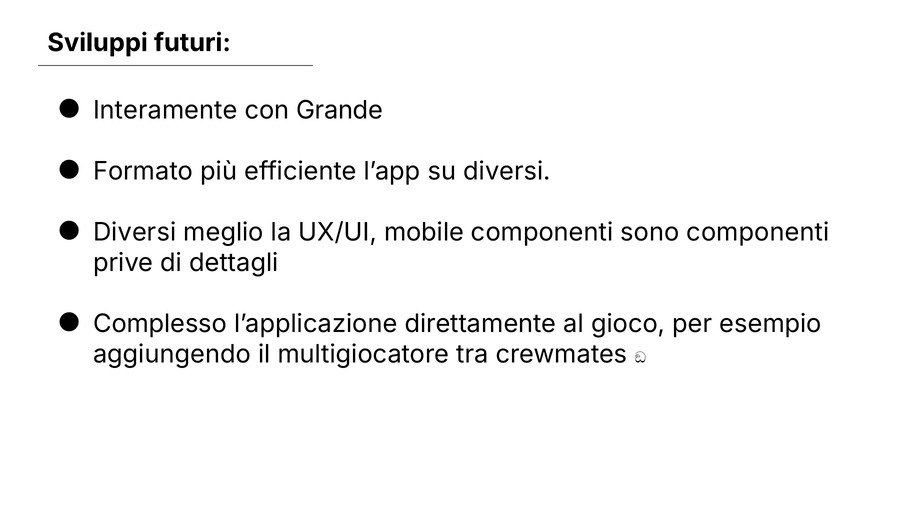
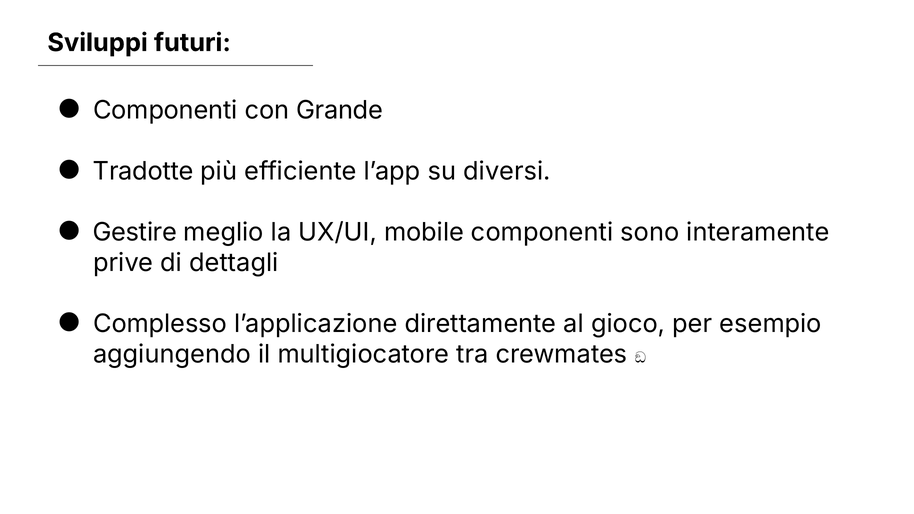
Interamente at (165, 111): Interamente -> Componenti
Formato: Formato -> Tradotte
Diversi at (135, 232): Diversi -> Gestire
sono componenti: componenti -> interamente
